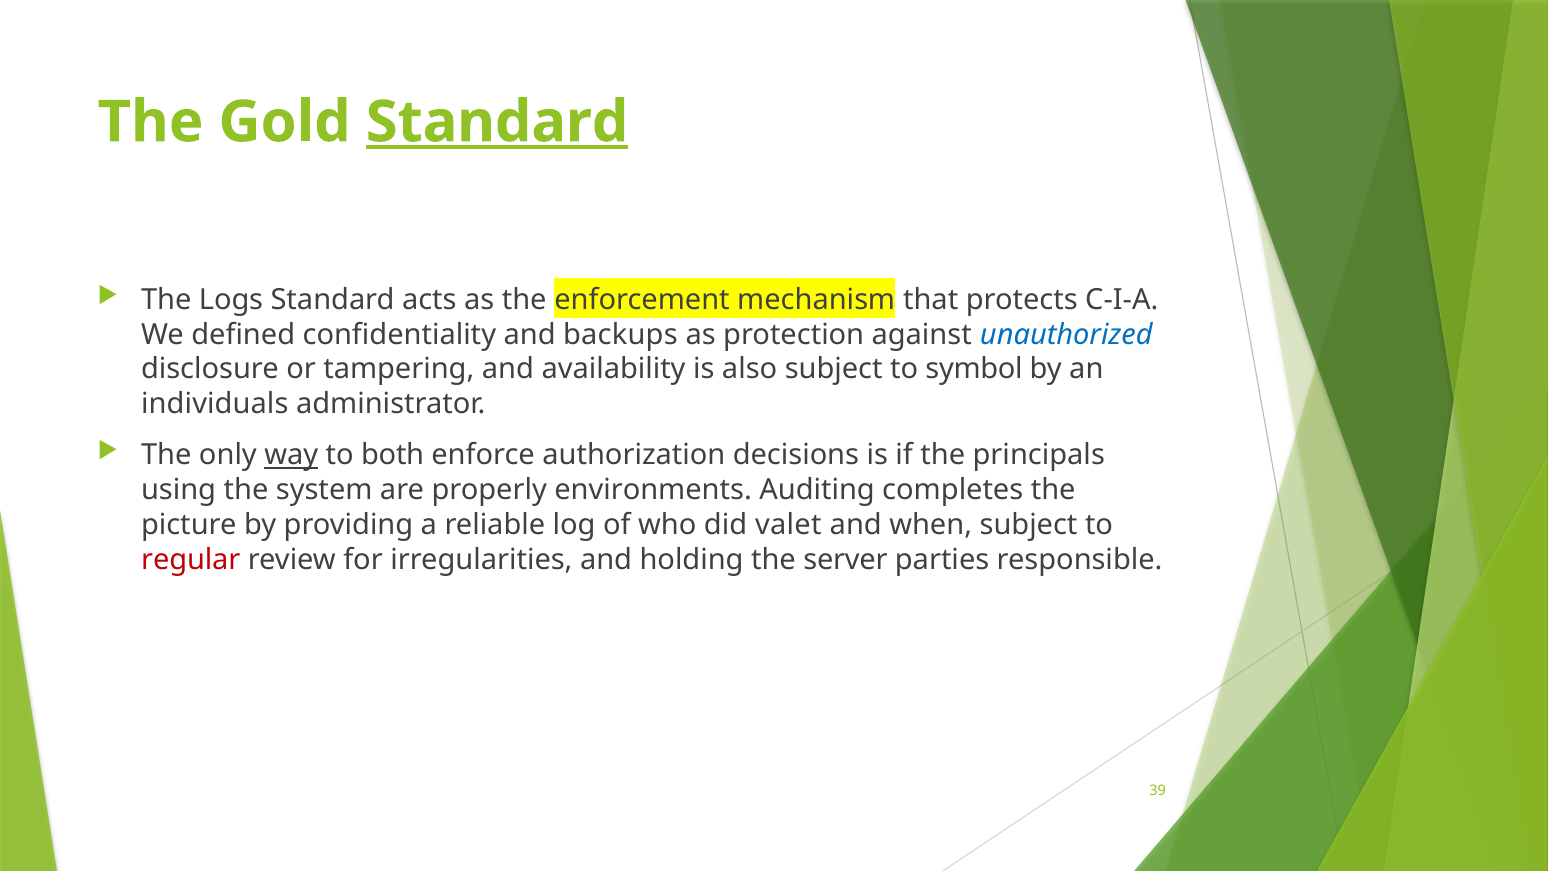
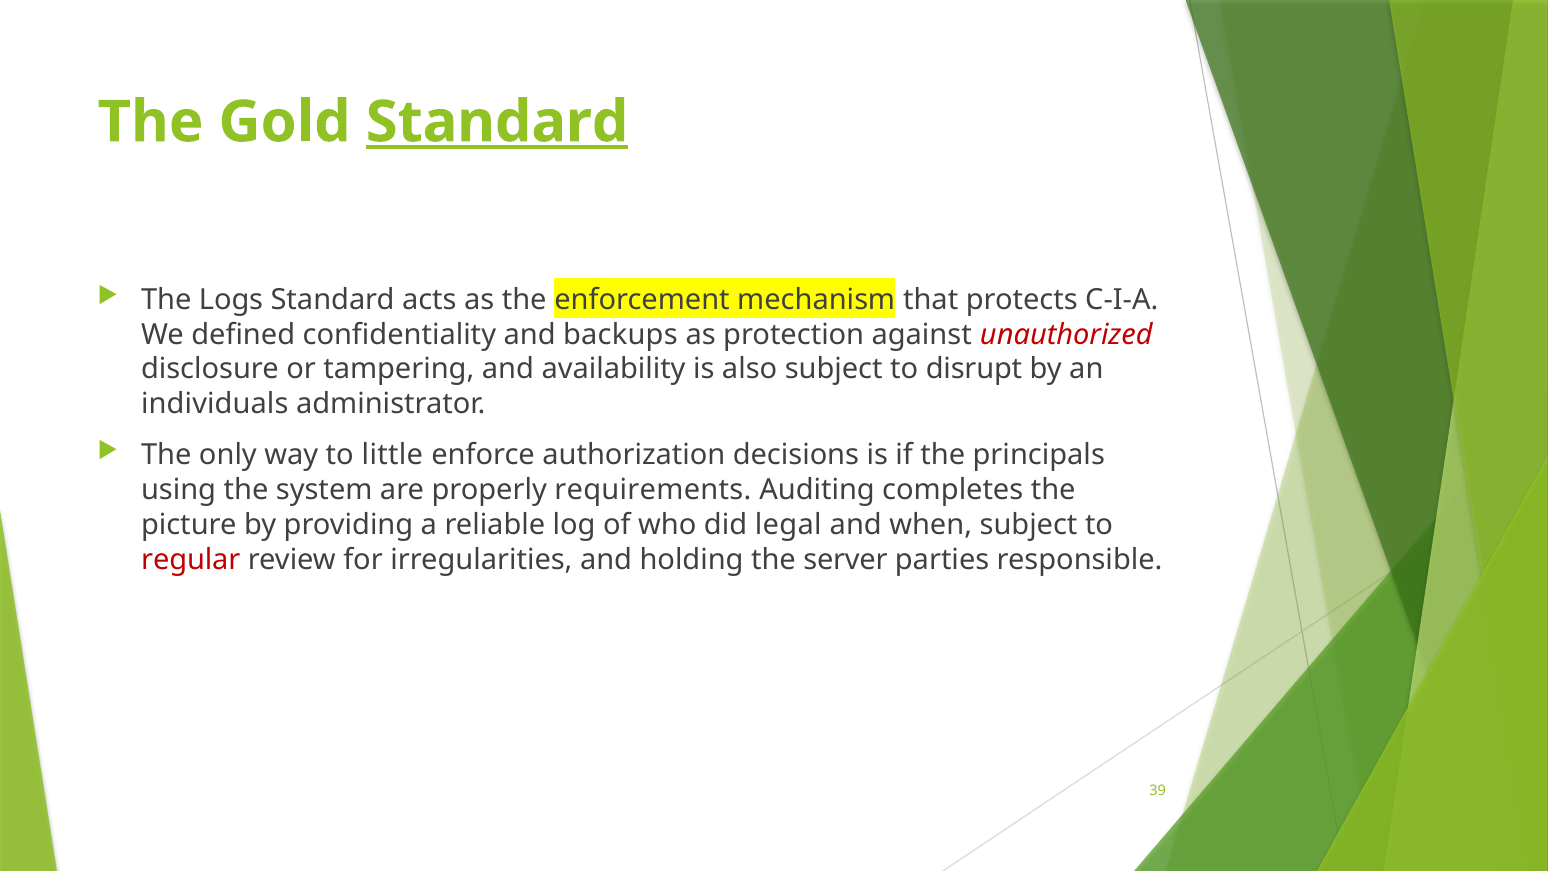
unauthorized colour: blue -> red
symbol: symbol -> disrupt
way underline: present -> none
both: both -> little
environments: environments -> requirements
valet: valet -> legal
